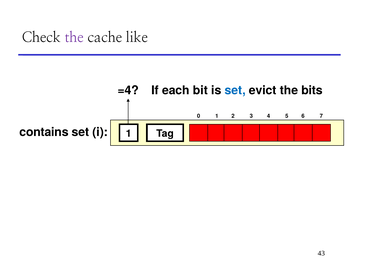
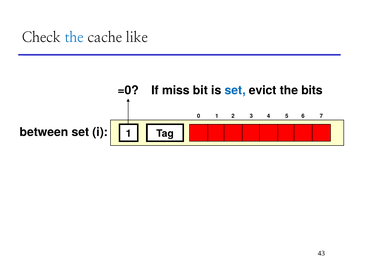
the at (74, 37) colour: purple -> blue
=4: =4 -> =0
each: each -> miss
contains: contains -> between
